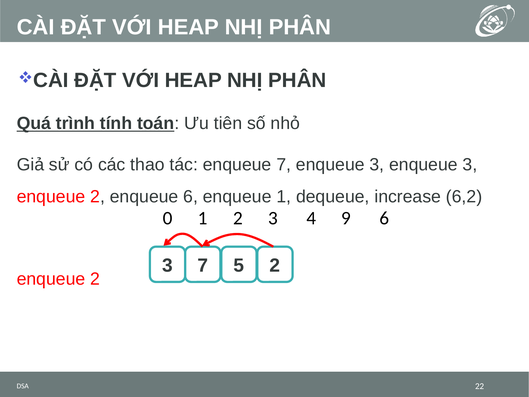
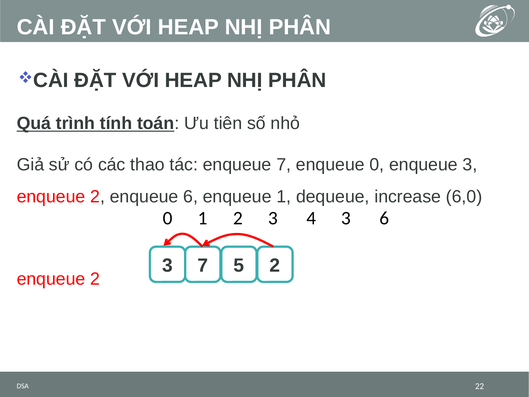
7 enqueue 3: 3 -> 0
6,2: 6,2 -> 6,0
4 9: 9 -> 3
